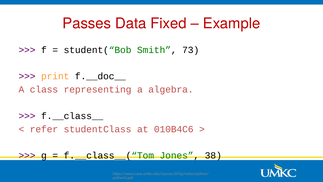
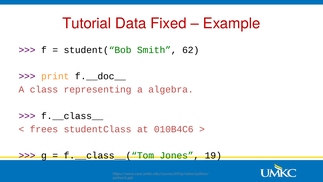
Passes: Passes -> Tutorial
73: 73 -> 62
refer: refer -> frees
38: 38 -> 19
